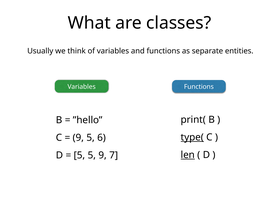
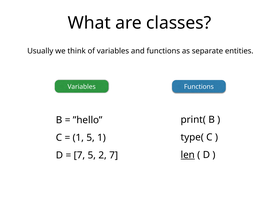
type( underline: present -> none
9 at (78, 138): 9 -> 1
5 6: 6 -> 1
5 at (79, 156): 5 -> 7
5 9: 9 -> 2
